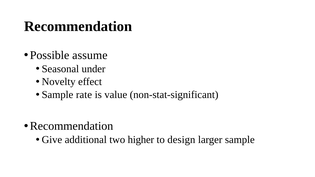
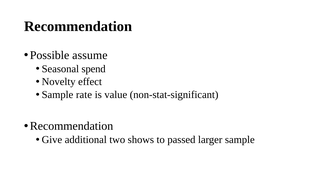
under: under -> spend
higher: higher -> shows
design: design -> passed
